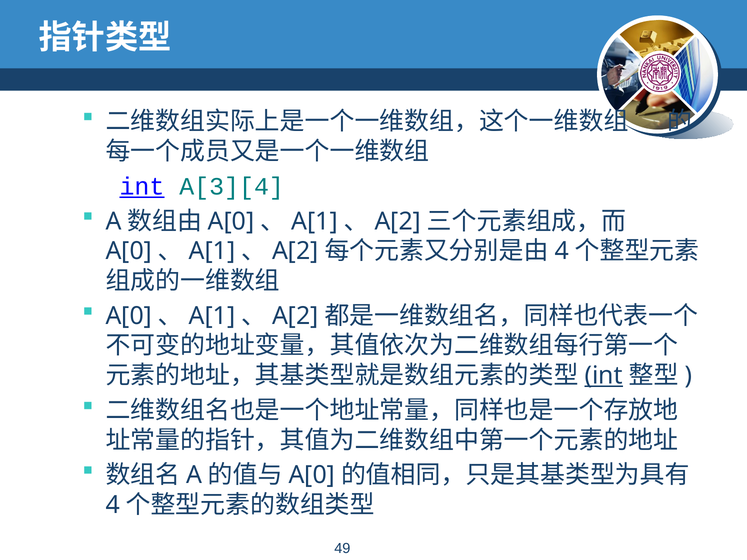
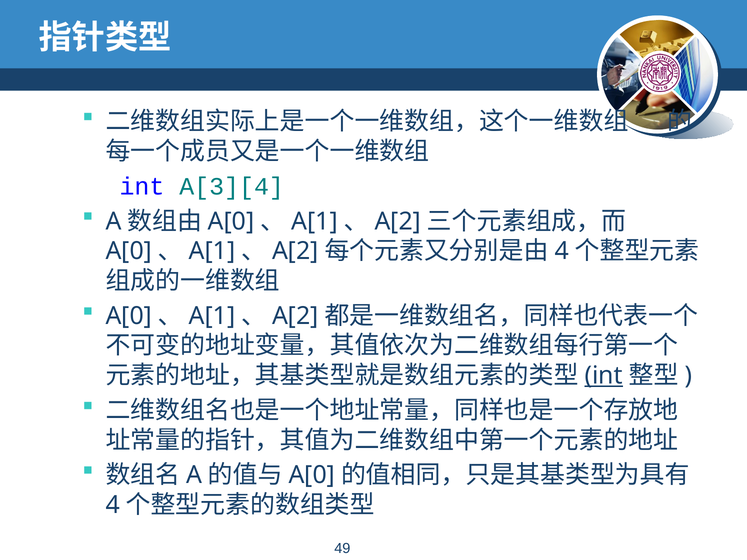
int at (142, 187) underline: present -> none
